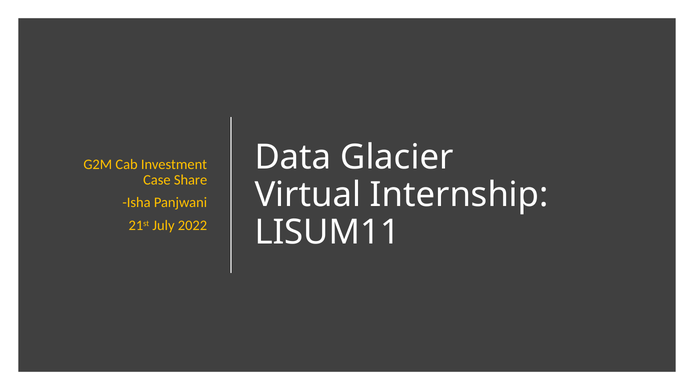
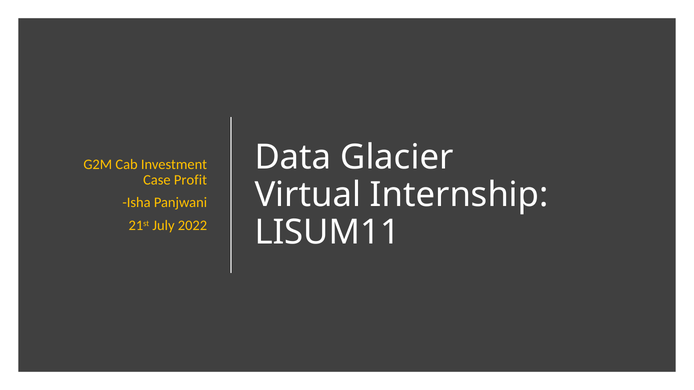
Share: Share -> Profit
